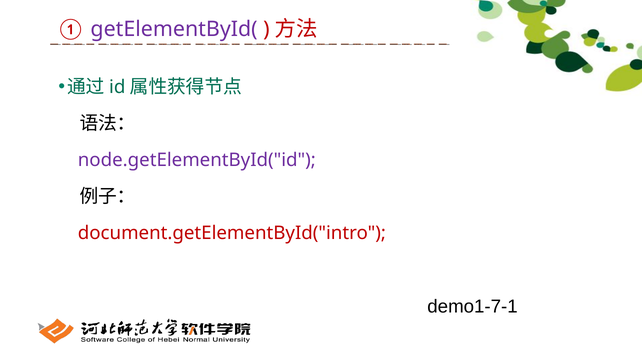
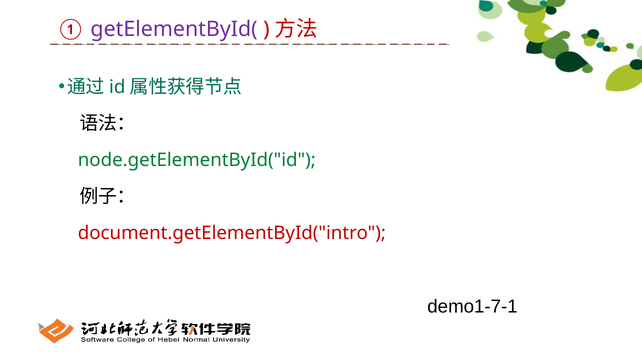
node.getElementById("id colour: purple -> green
